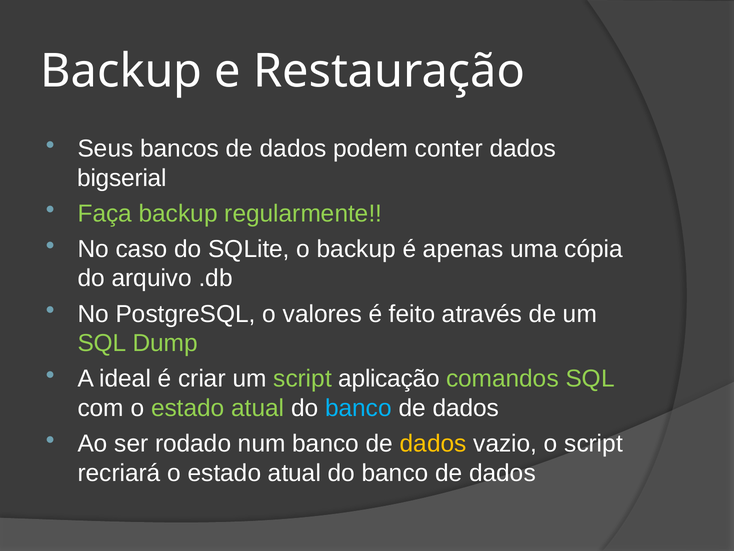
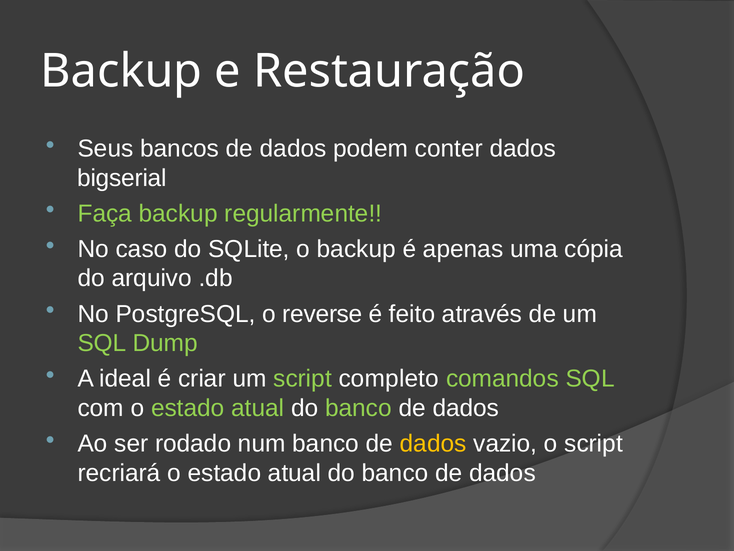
valores: valores -> reverse
aplicação: aplicação -> completo
banco at (358, 408) colour: light blue -> light green
